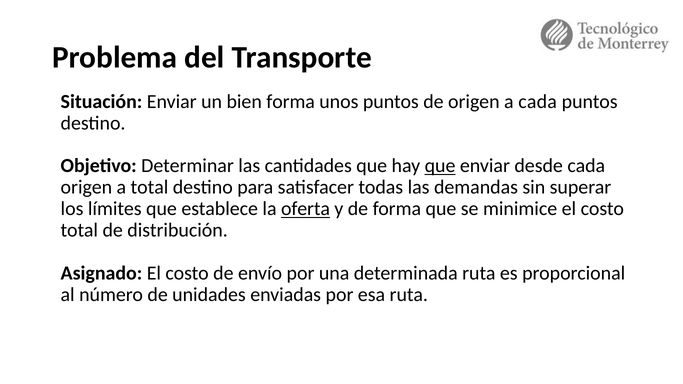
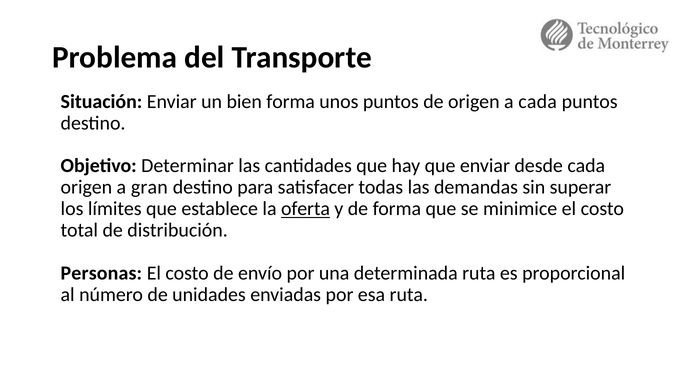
que at (440, 166) underline: present -> none
a total: total -> gran
Asignado: Asignado -> Personas
